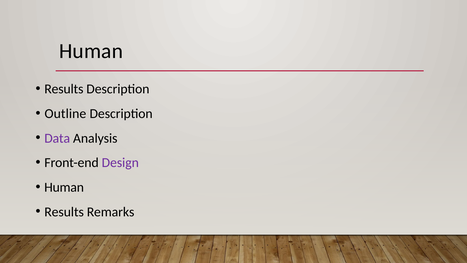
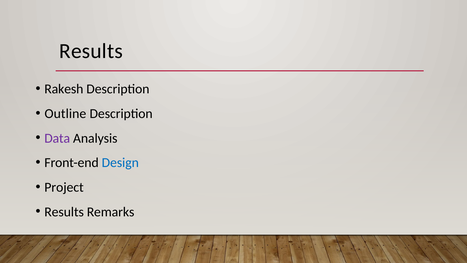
Human at (91, 51): Human -> Results
Results at (64, 89): Results -> Rakesh
Design colour: purple -> blue
Human at (64, 187): Human -> Project
